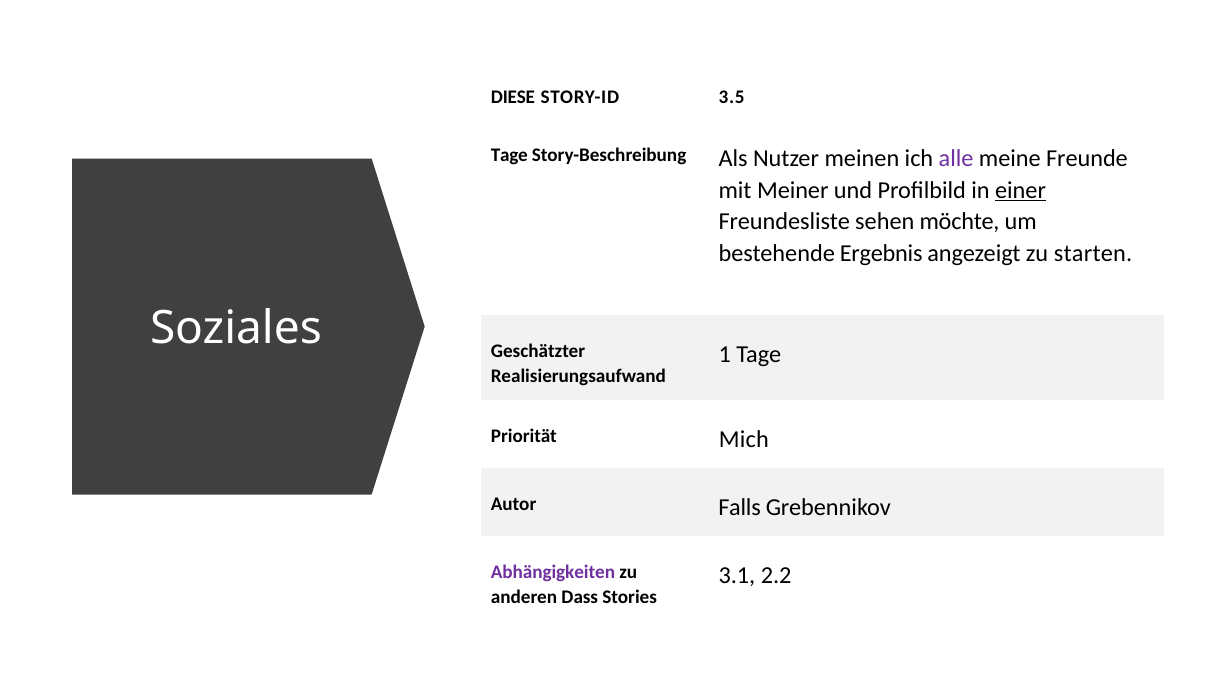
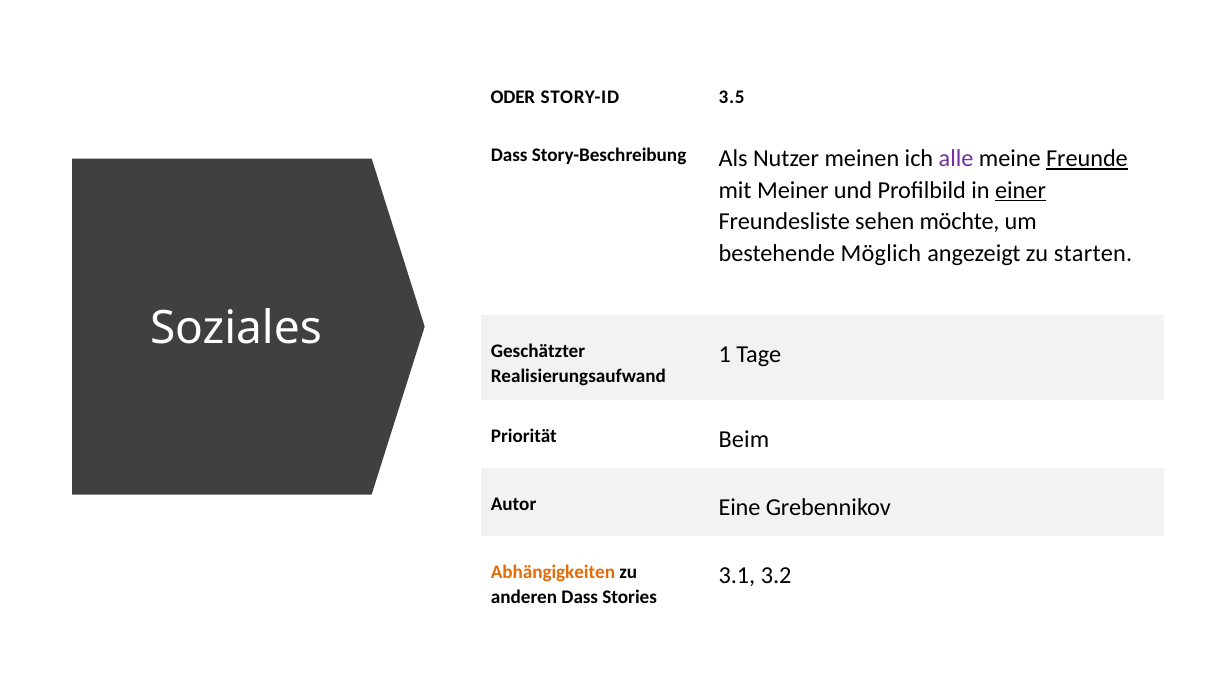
DIESE: DIESE -> ODER
Tage at (509, 155): Tage -> Dass
Freunde underline: none -> present
Ergebnis: Ergebnis -> Möglich
Mich: Mich -> Beim
Falls: Falls -> Eine
Abhängigkeiten colour: purple -> orange
2.2: 2.2 -> 3.2
